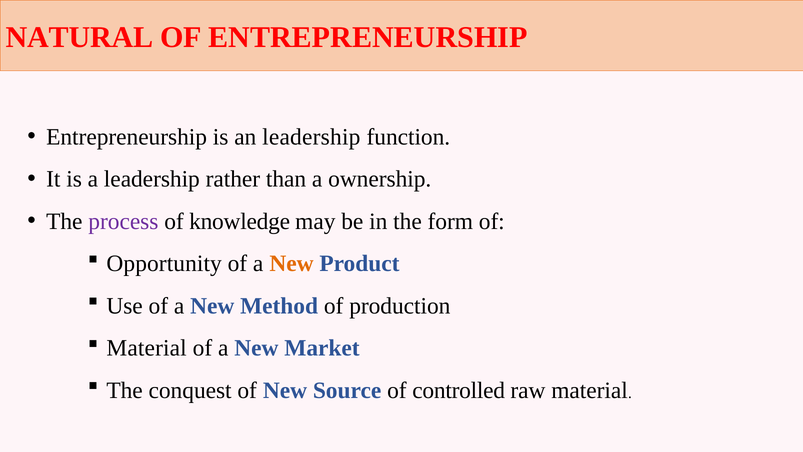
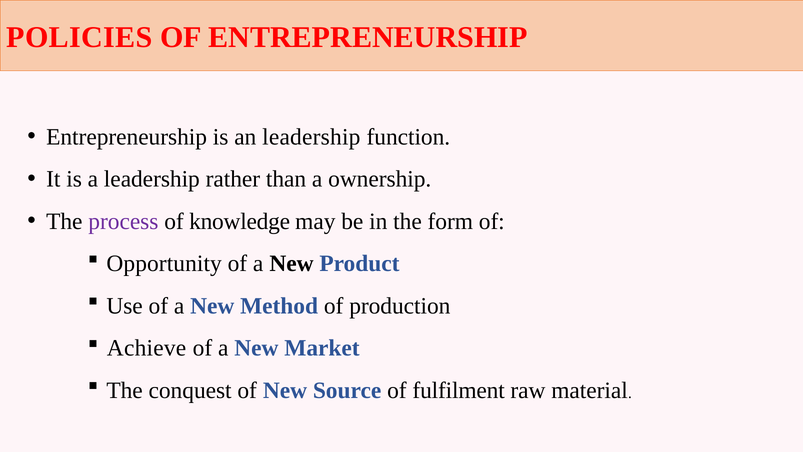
NATURAL: NATURAL -> POLICIES
New at (292, 263) colour: orange -> black
Material at (147, 348): Material -> Achieve
controlled: controlled -> fulfilment
